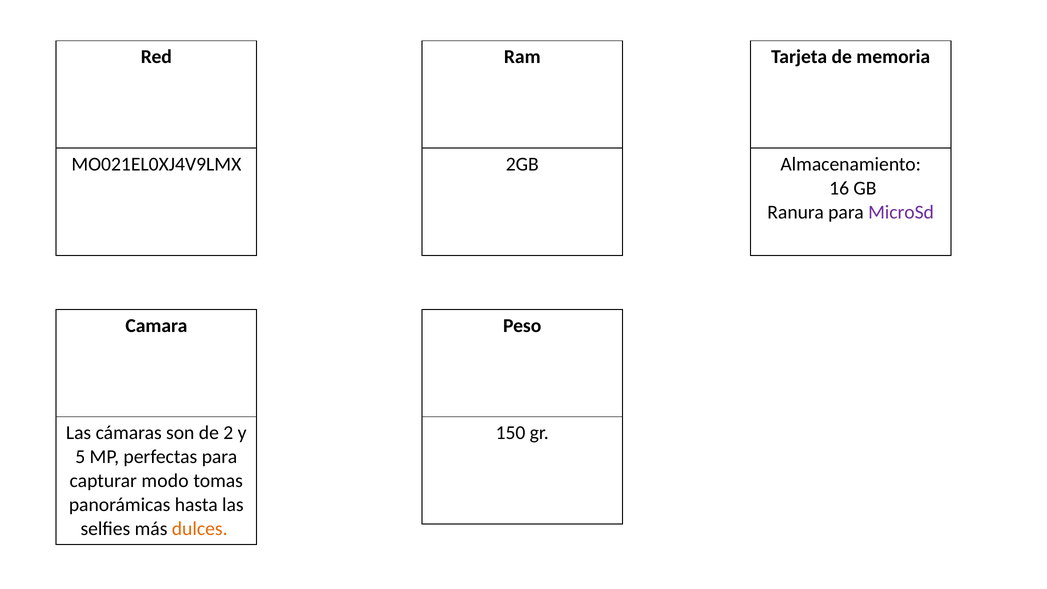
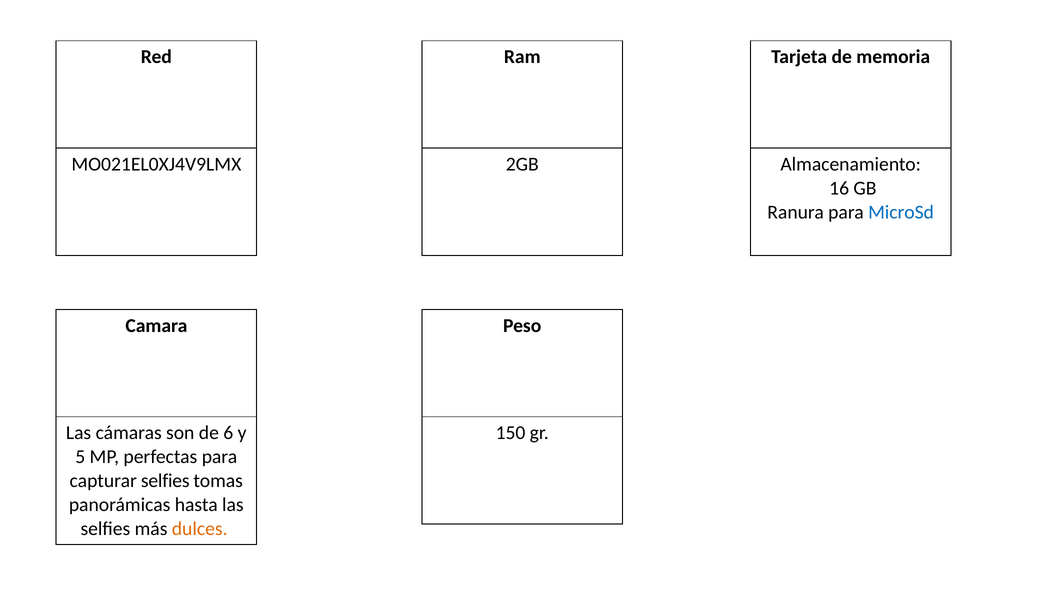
MicroSd colour: purple -> blue
2: 2 -> 6
capturar modo: modo -> selfies
